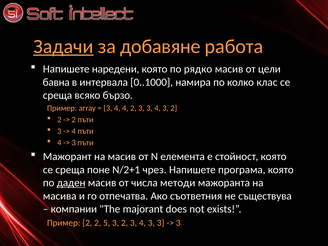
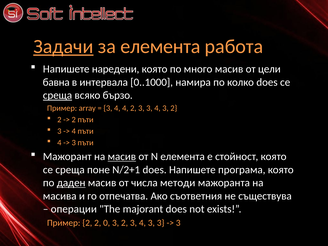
за добавяне: добавяне -> елемента
рядко: рядко -> много
колко клас: клас -> does
среща at (58, 95) underline: none -> present
масив at (122, 157) underline: none -> present
N/2+1 чрез: чрез -> does
компании: компании -> операции
5: 5 -> 0
